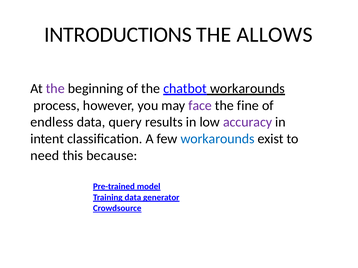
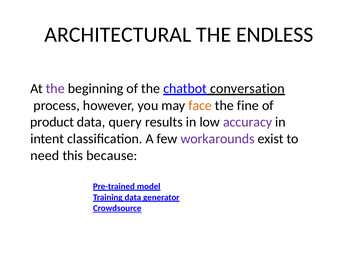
INTRODUCTIONS: INTRODUCTIONS -> ARCHITECTURAL
ALLOWS: ALLOWS -> ENDLESS
chatbot workarounds: workarounds -> conversation
face colour: purple -> orange
endless: endless -> product
workarounds at (218, 139) colour: blue -> purple
